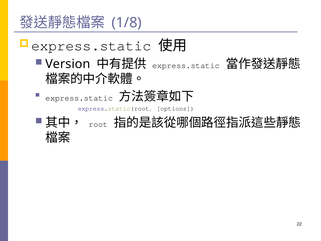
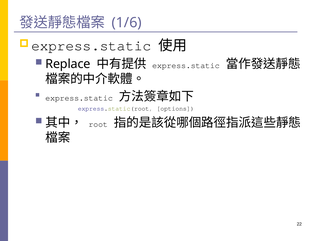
1/8: 1/8 -> 1/6
Version: Version -> Replace
